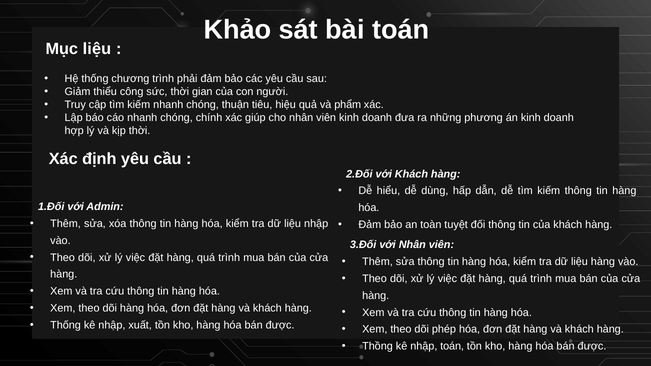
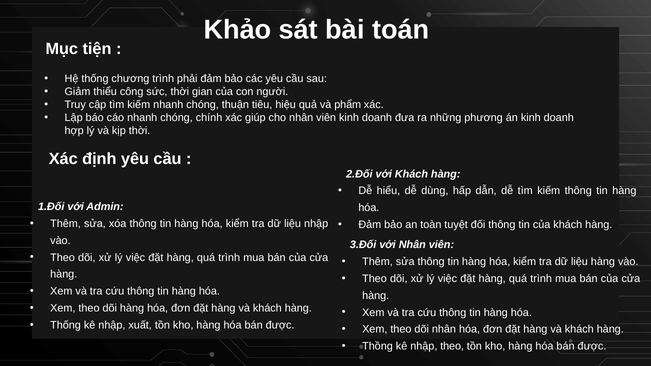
Mục liệu: liệu -> tiện
dõi phép: phép -> nhân
nhập toán: toán -> theo
